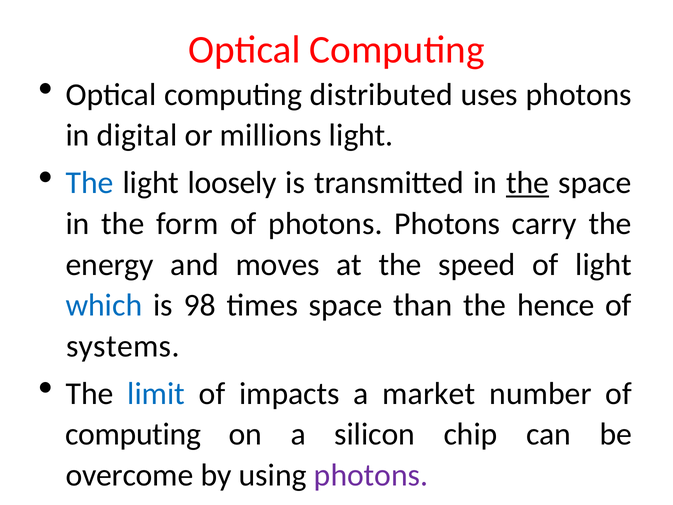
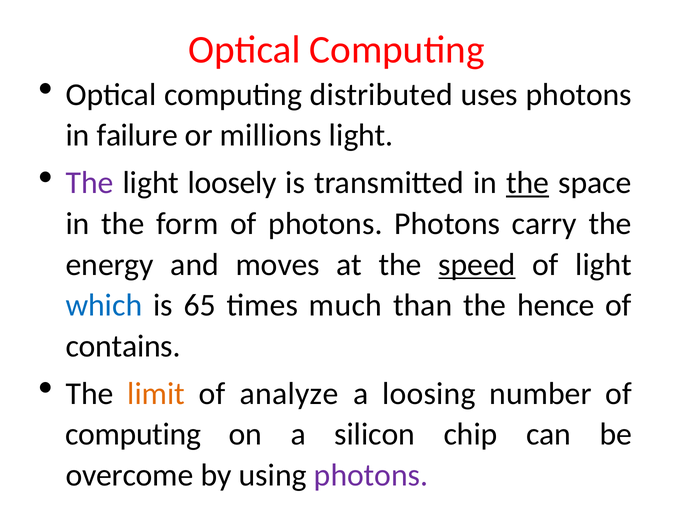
digital: digital -> failure
The at (90, 183) colour: blue -> purple
speed underline: none -> present
98: 98 -> 65
times space: space -> much
systems: systems -> contains
limit colour: blue -> orange
impacts: impacts -> analyze
market: market -> loosing
